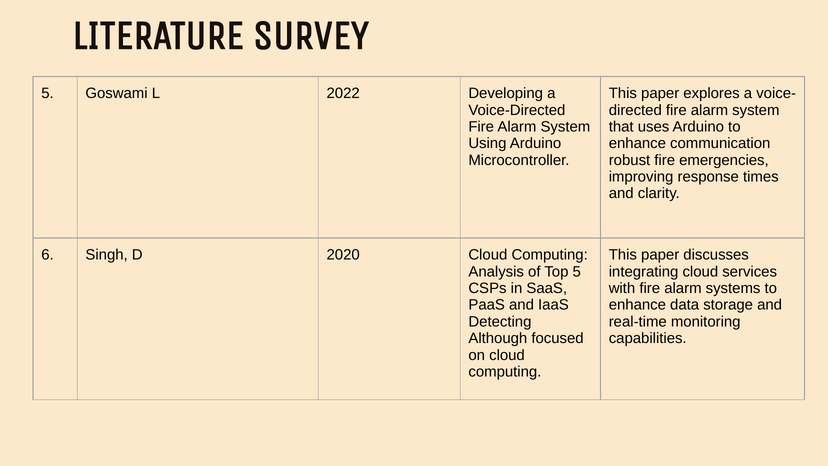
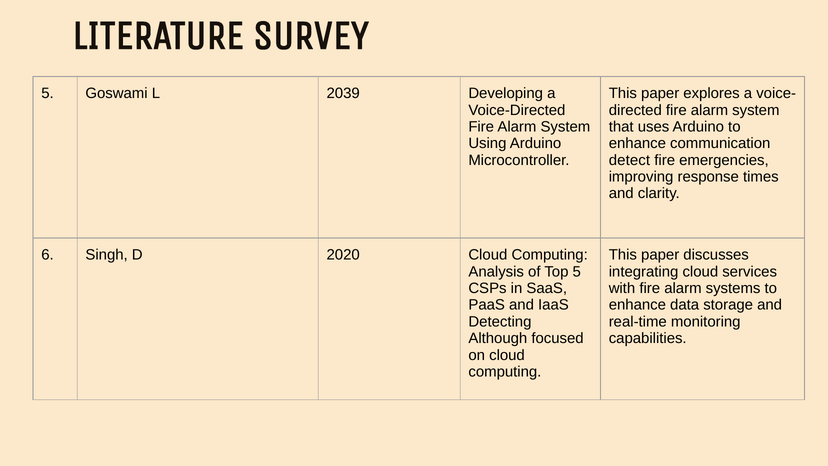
2022: 2022 -> 2039
robust: robust -> detect
